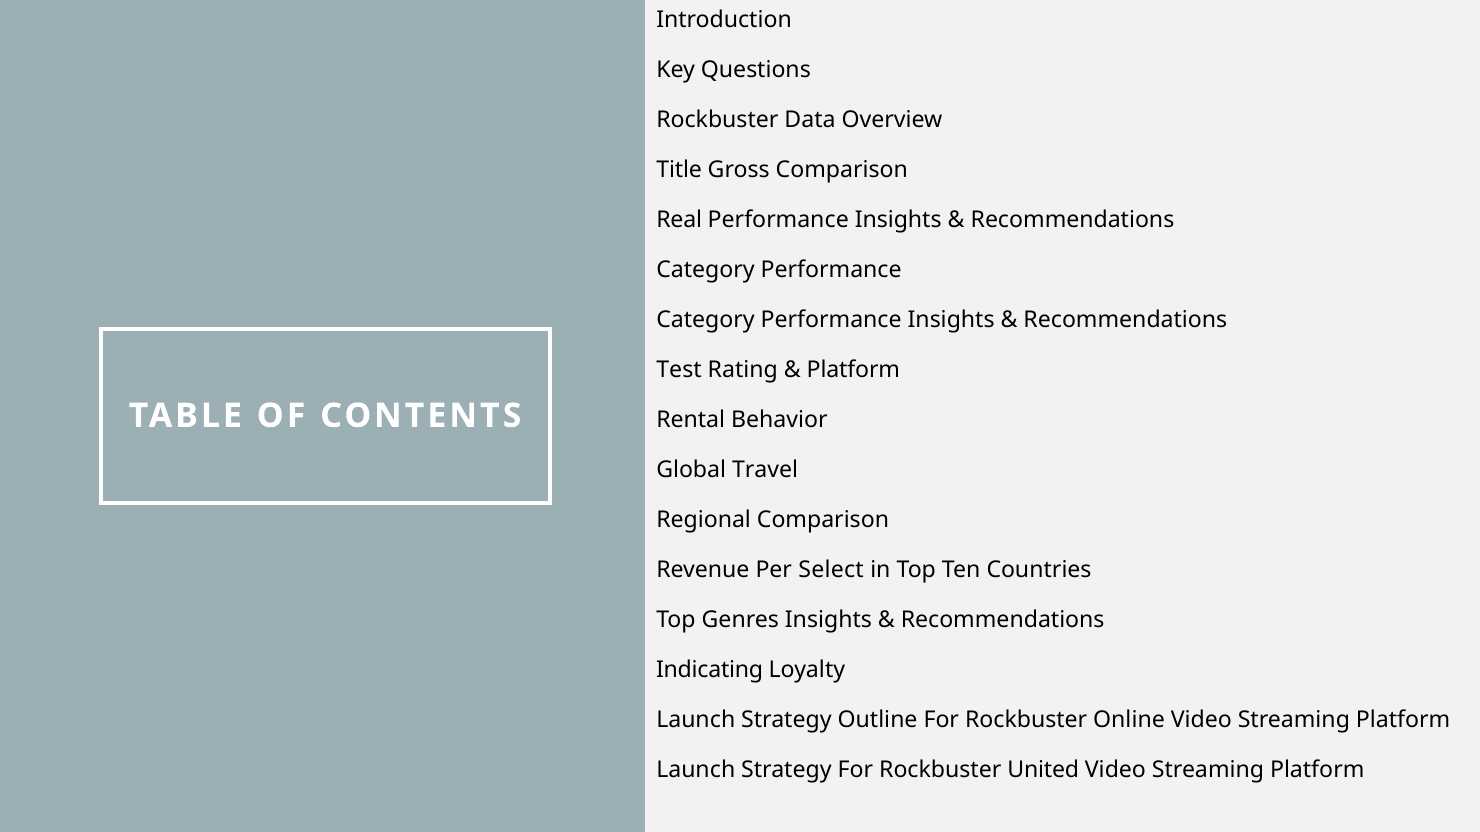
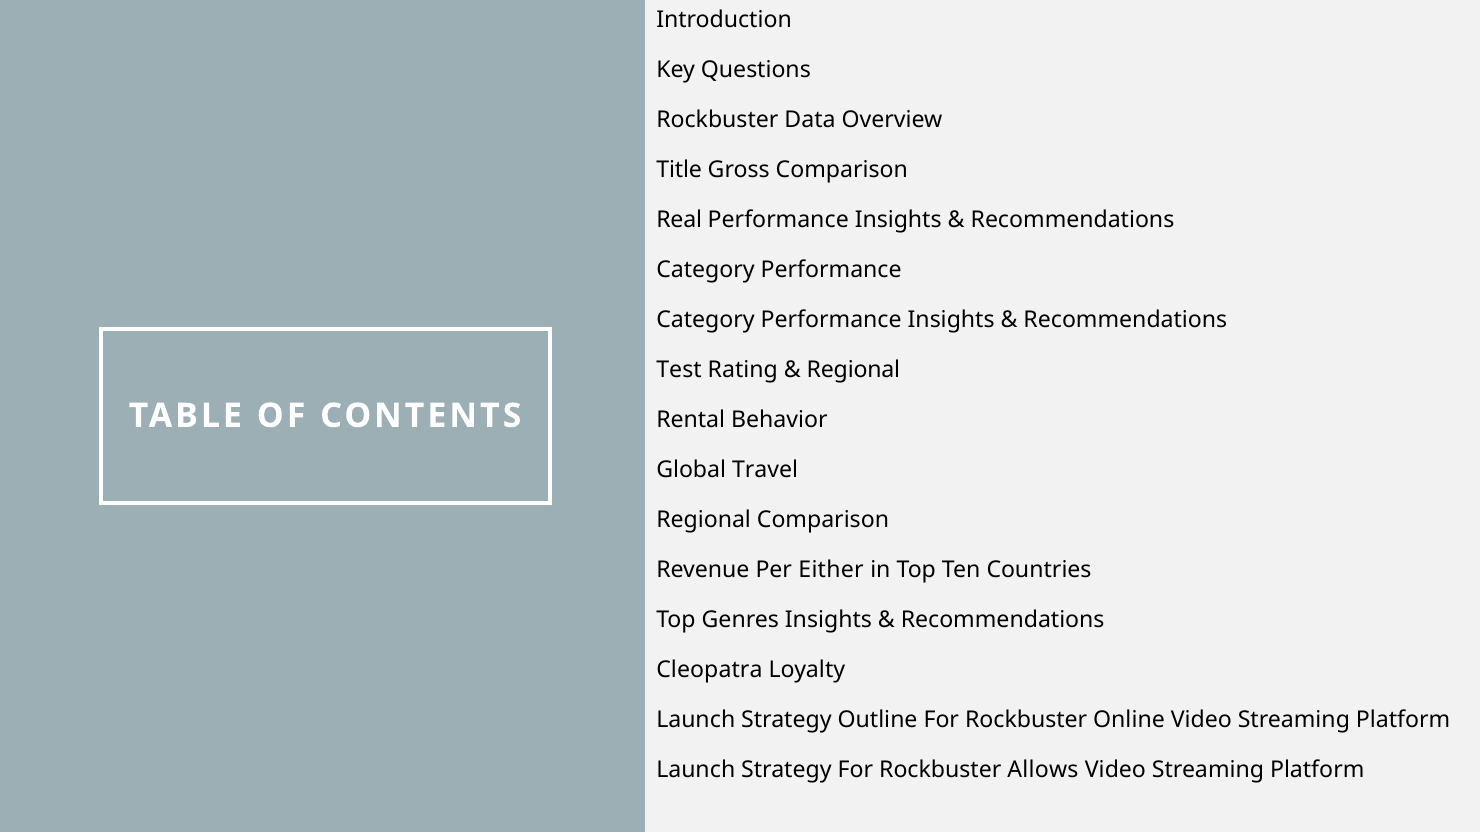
Platform at (853, 370): Platform -> Regional
Select: Select -> Either
Indicating: Indicating -> Cleopatra
United: United -> Allows
